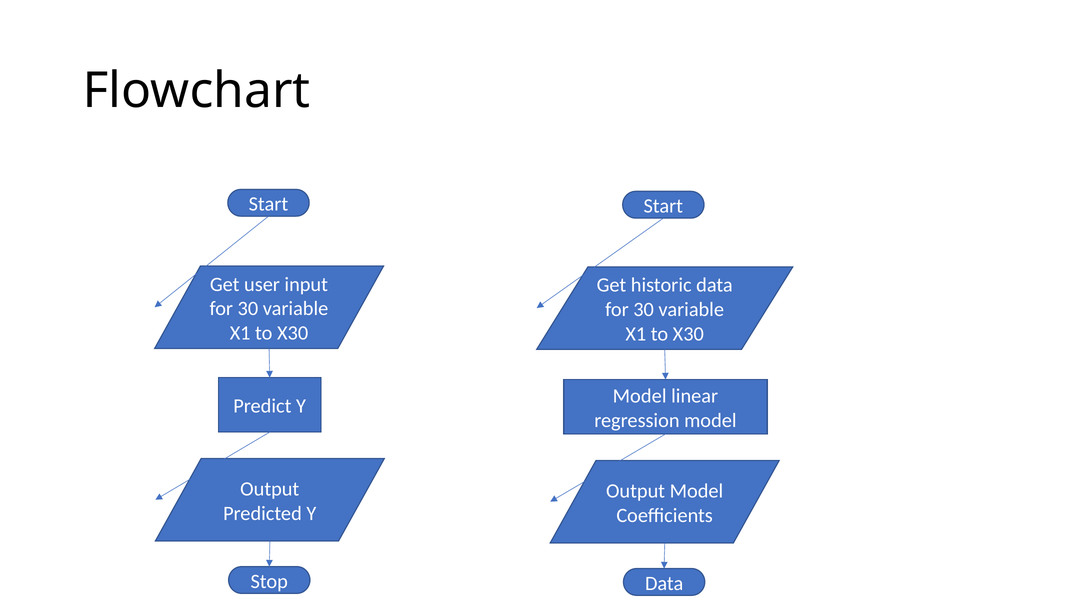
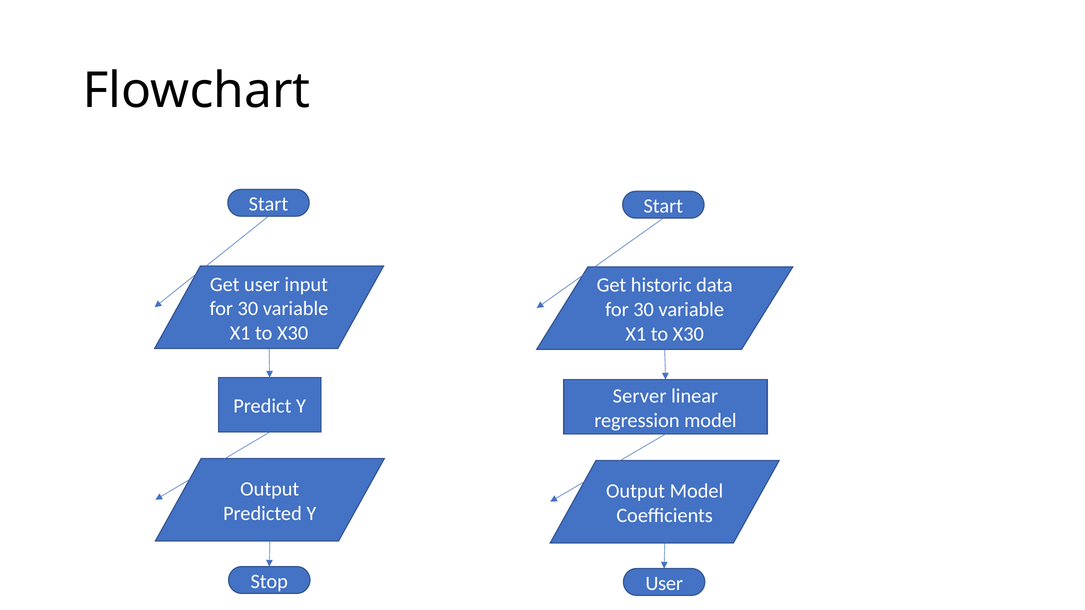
Model at (640, 396): Model -> Server
Data at (664, 584): Data -> User
